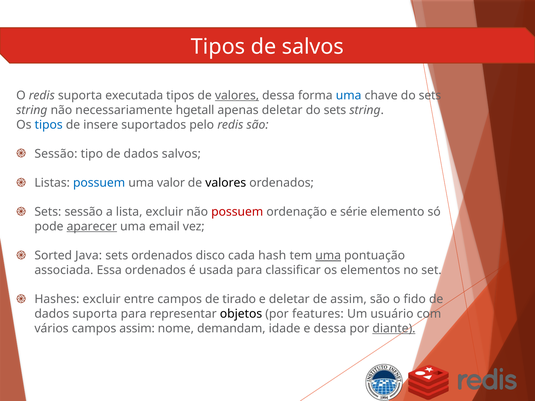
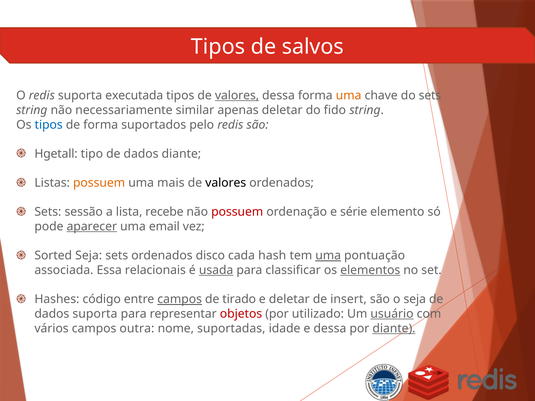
uma at (349, 96) colour: blue -> orange
hgetall: hgetall -> similar
sets at (335, 110): sets -> fido
de insere: insere -> forma
Sessão at (56, 154): Sessão -> Hgetall
dados salvos: salvos -> diante
possuem at (99, 183) colour: blue -> orange
valor: valor -> mais
lista excluir: excluir -> recebe
Sorted Java: Java -> Seja
Essa ordenados: ordenados -> relacionais
usada underline: none -> present
elementos underline: none -> present
Hashes excluir: excluir -> código
campos at (180, 299) underline: none -> present
de assim: assim -> insert
o fido: fido -> seja
objetos colour: black -> red
features: features -> utilizado
usuário underline: none -> present
campos assim: assim -> outra
demandam: demandam -> suportadas
